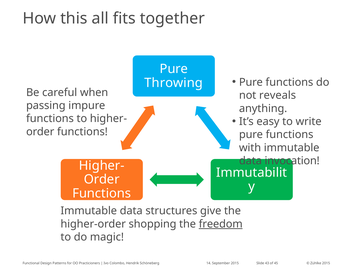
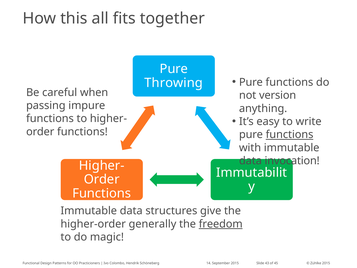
reveals: reveals -> version
functions at (290, 134) underline: none -> present
shopping: shopping -> generally
